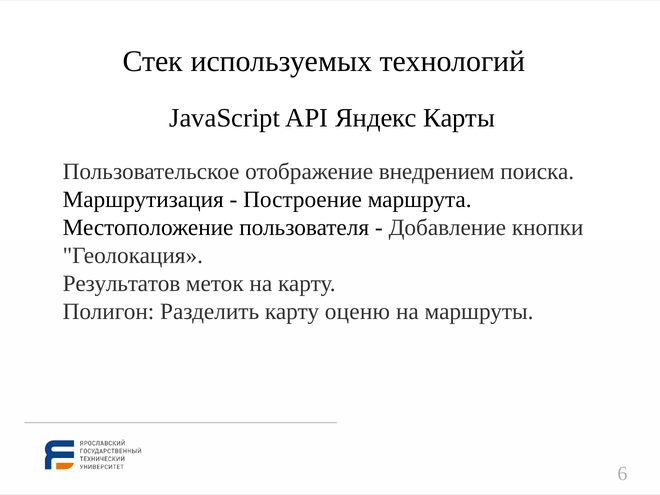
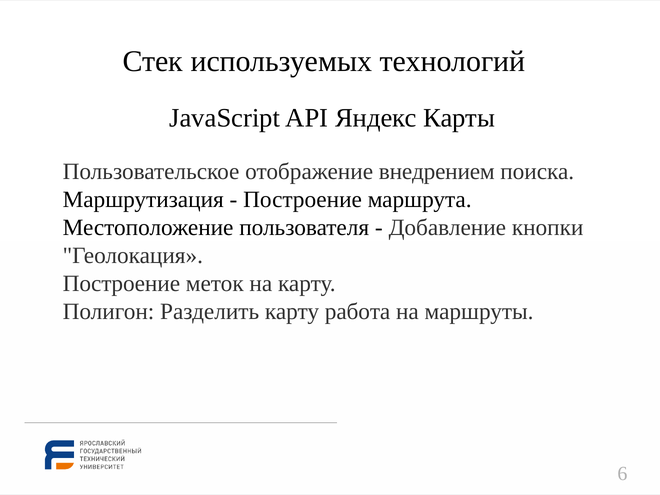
Результатов at (121, 284): Результатов -> Построение
оценю: оценю -> работа
